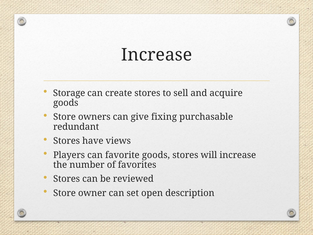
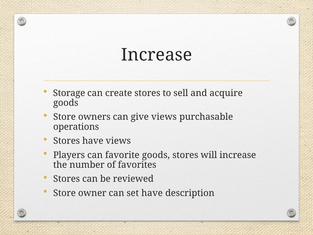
give fixing: fixing -> views
redundant: redundant -> operations
set open: open -> have
